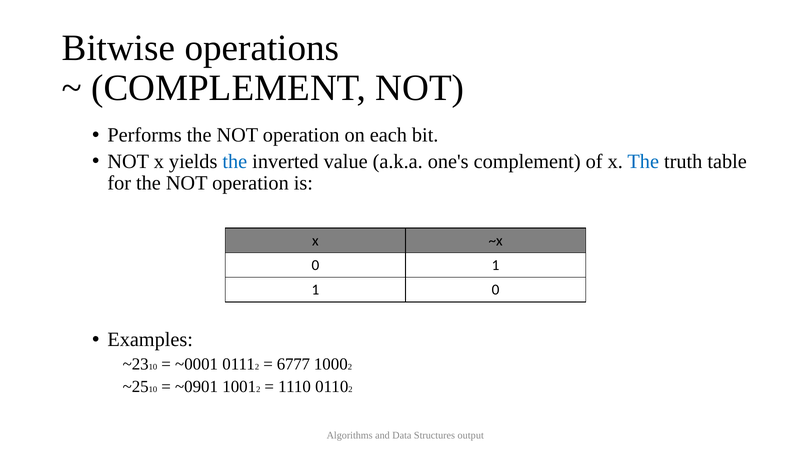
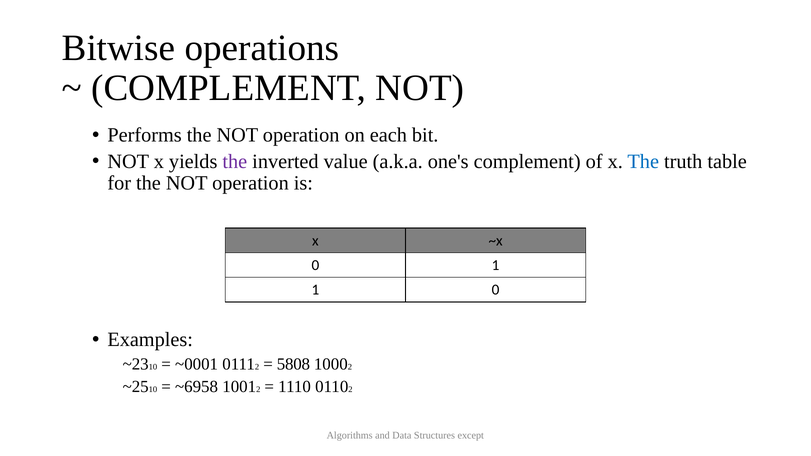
the at (235, 161) colour: blue -> purple
6777: 6777 -> 5808
~0901: ~0901 -> ~6958
output: output -> except
